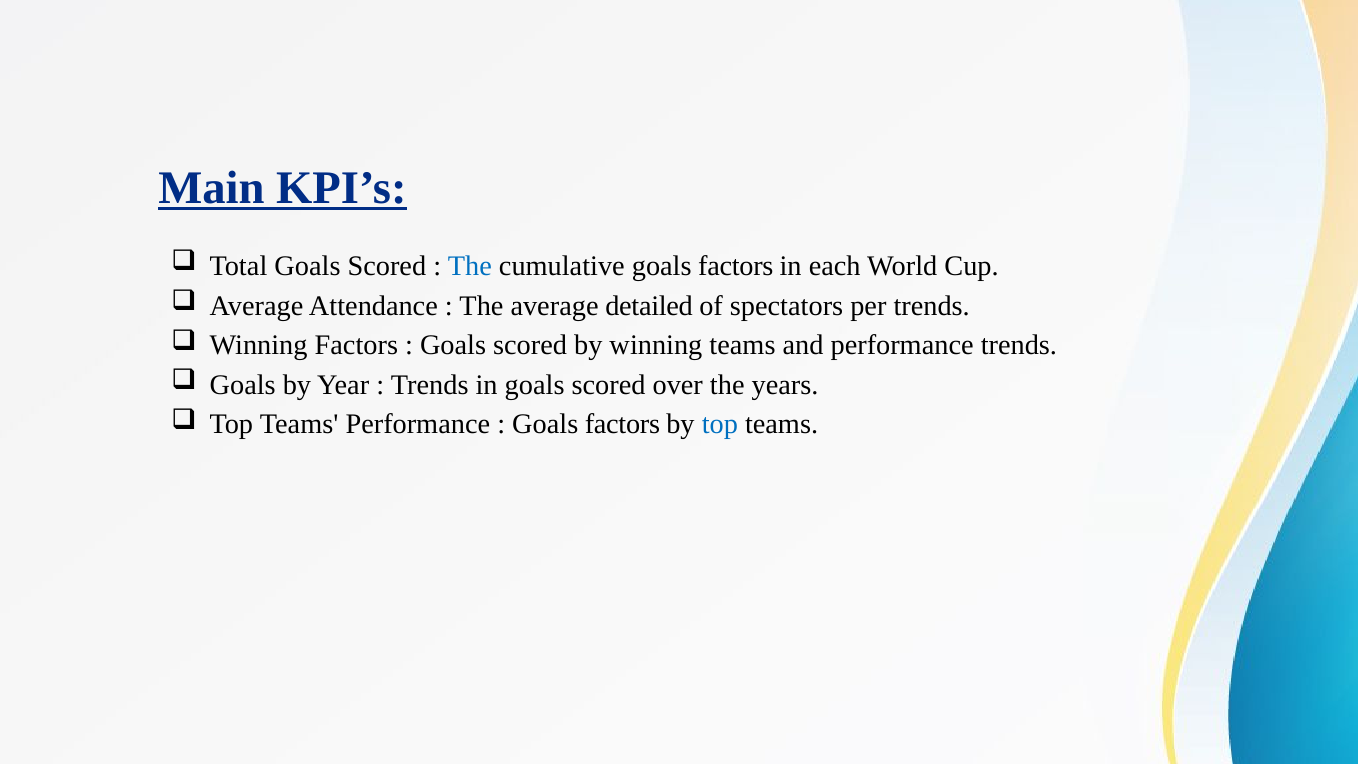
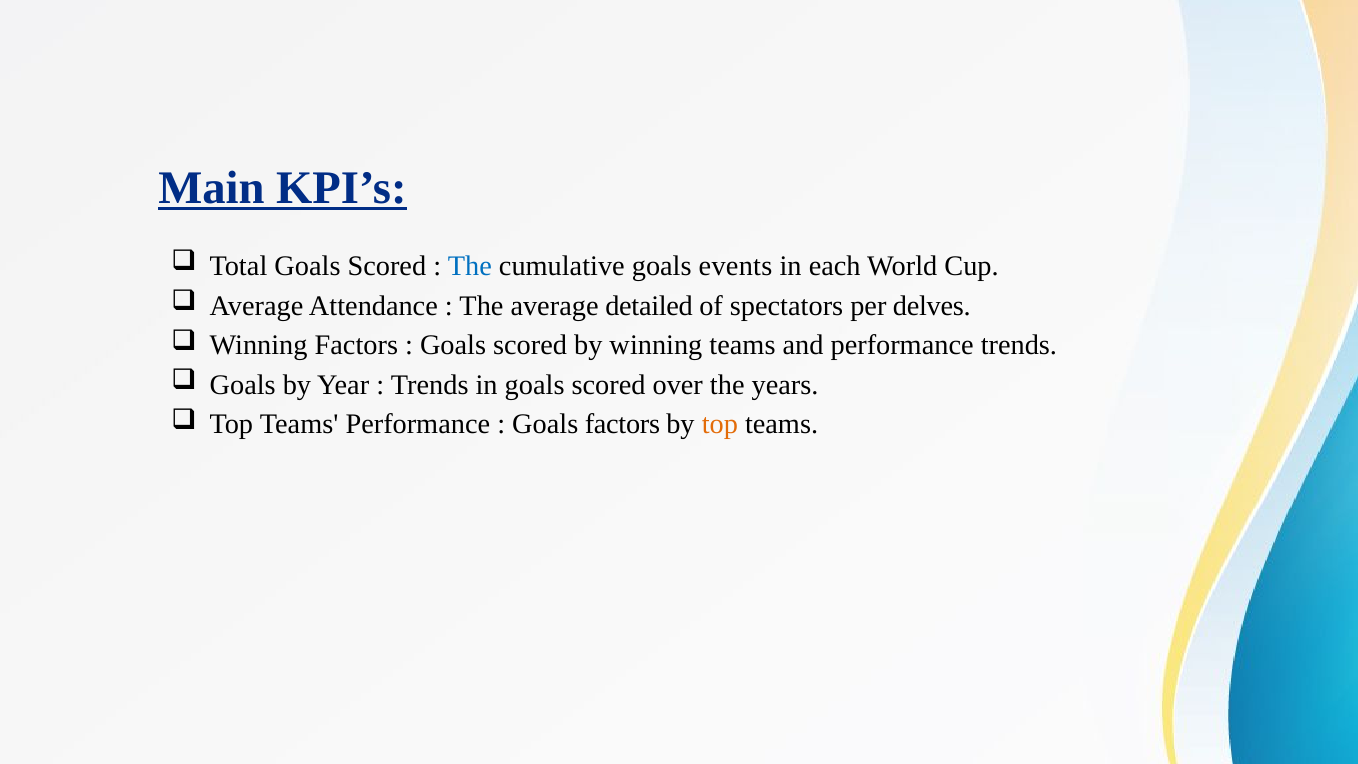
cumulative goals factors: factors -> events
per trends: trends -> delves
top at (720, 424) colour: blue -> orange
